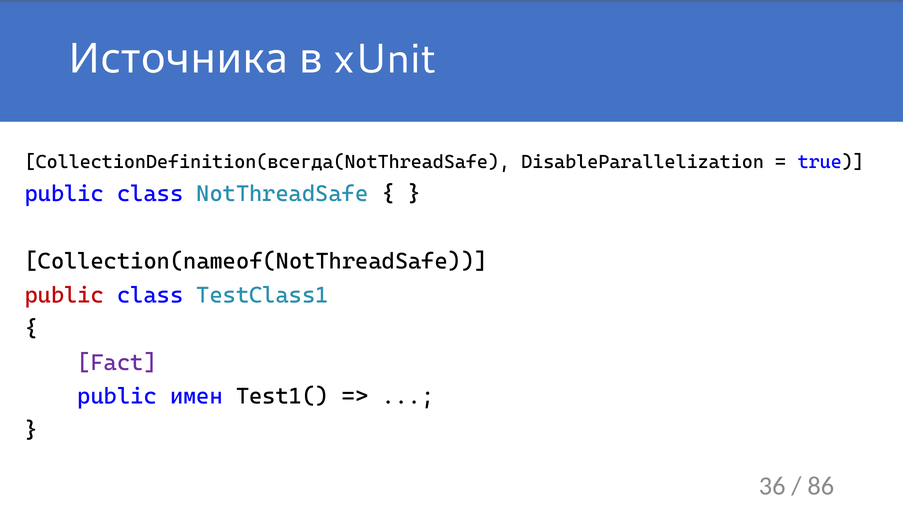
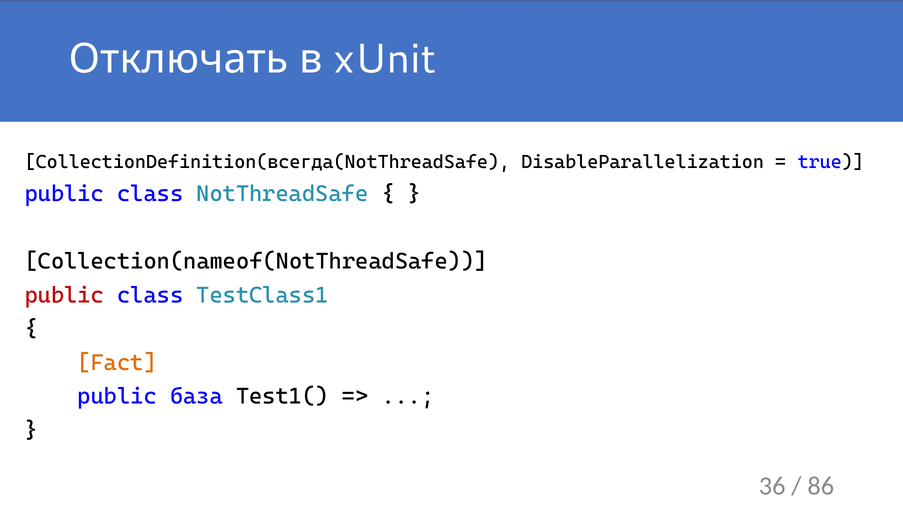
Источника: Источника -> Отключать
Fact colour: purple -> orange
имен: имен -> база
